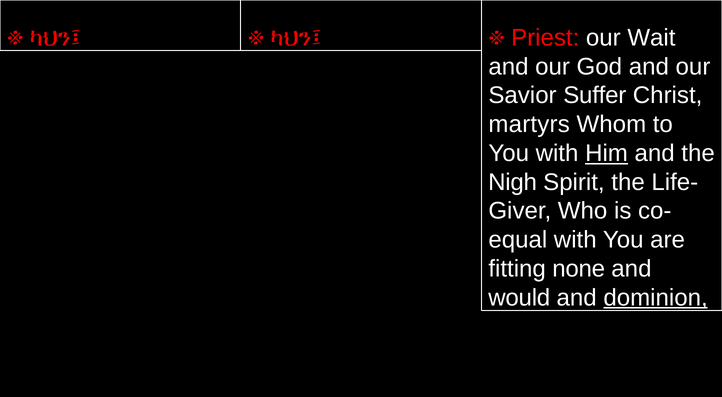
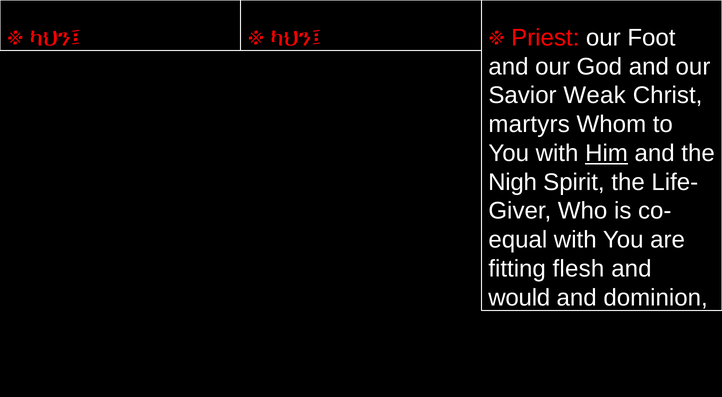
Wait: Wait -> Foot
Suffer: Suffer -> Weak
none: none -> flesh
dominion underline: present -> none
